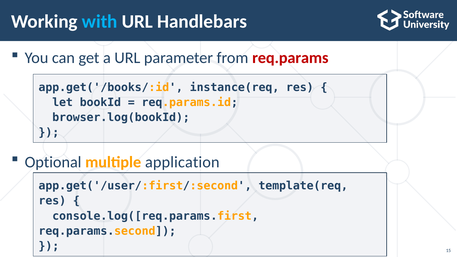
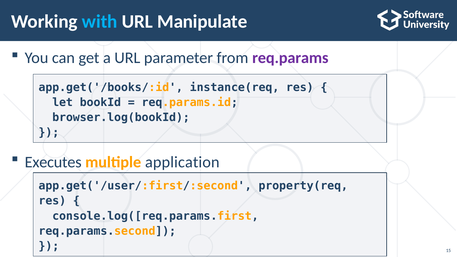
Handlebars: Handlebars -> Manipulate
req.params colour: red -> purple
Optional: Optional -> Executes
template(req: template(req -> property(req
